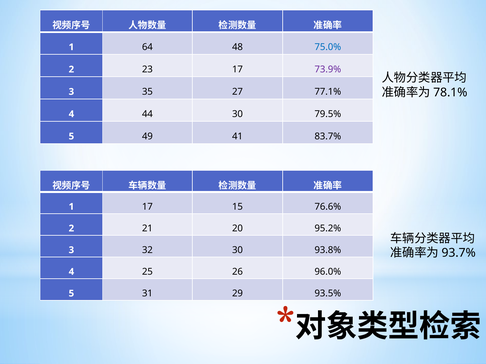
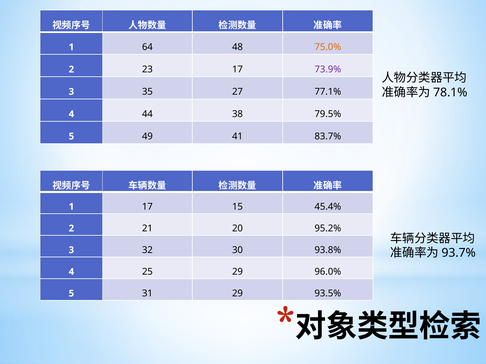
75.0% colour: blue -> orange
44 30: 30 -> 38
76.6%: 76.6% -> 45.4%
25 26: 26 -> 29
